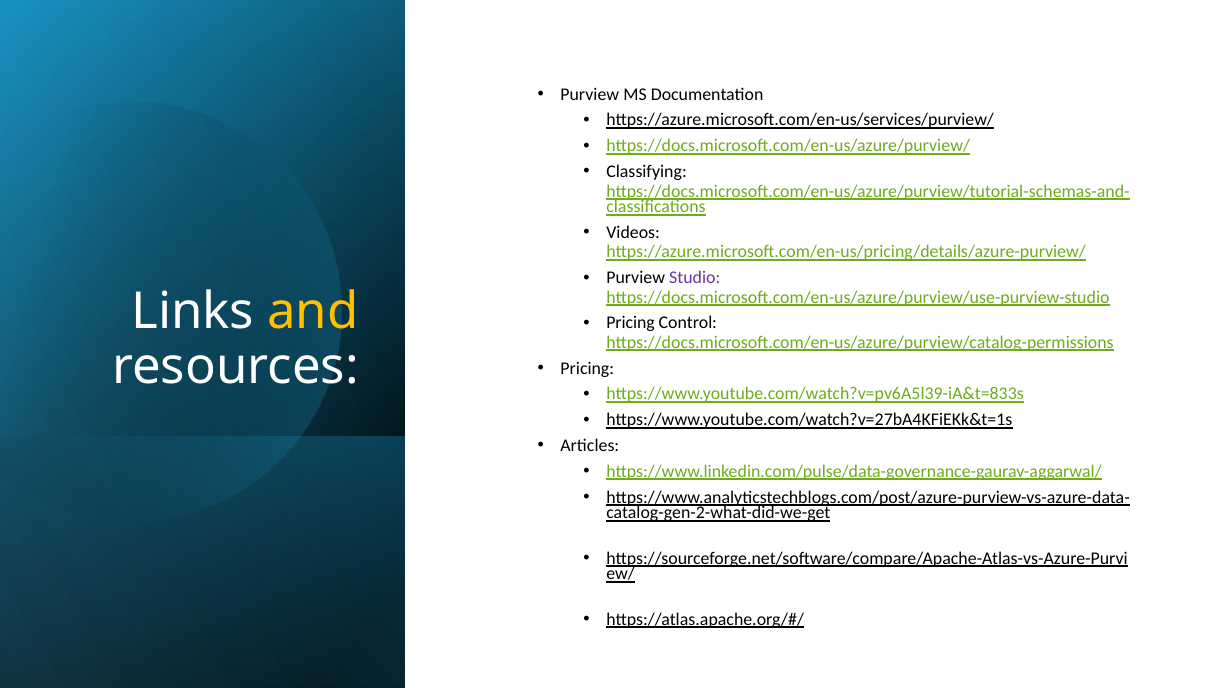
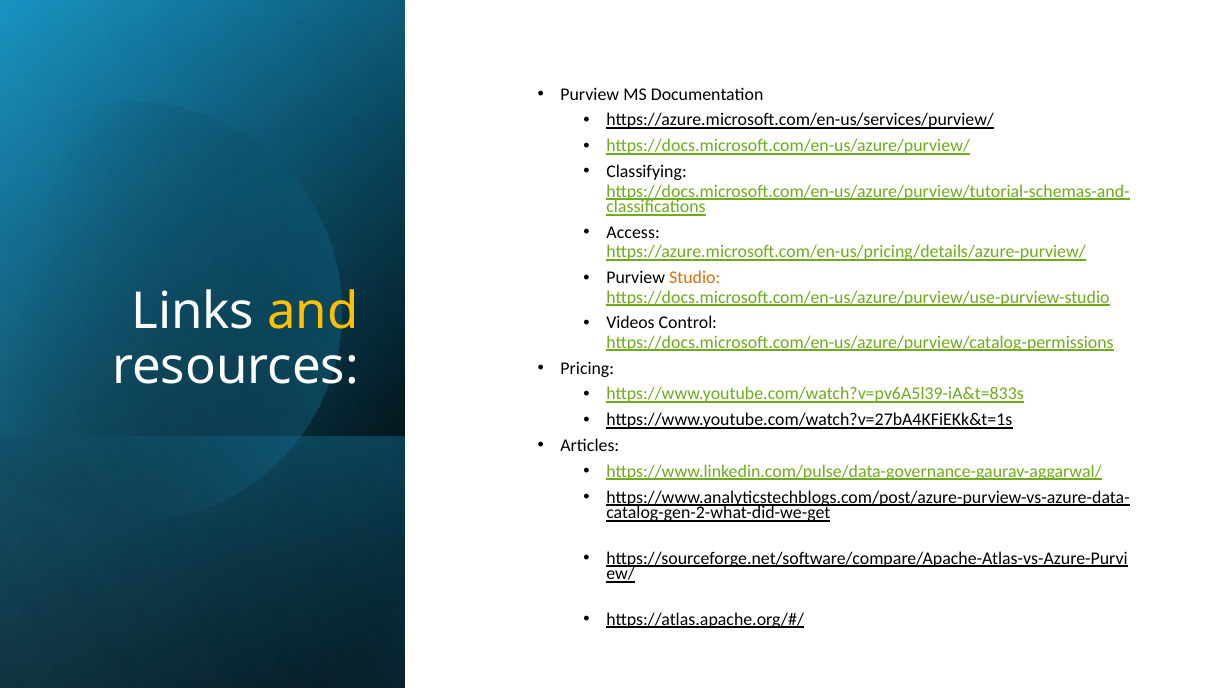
Videos: Videos -> Access
Studio colour: purple -> orange
Pricing at (631, 323): Pricing -> Videos
